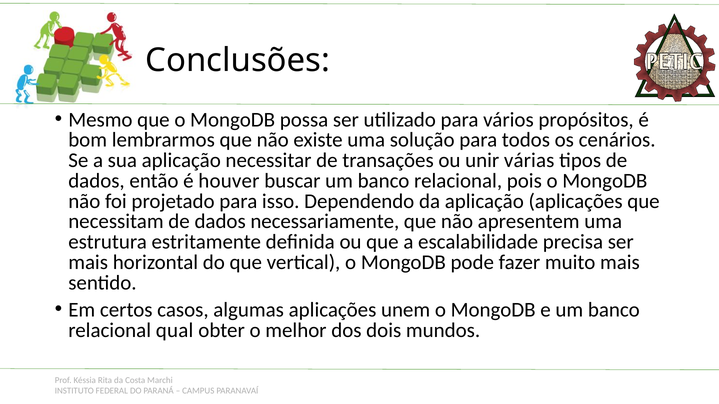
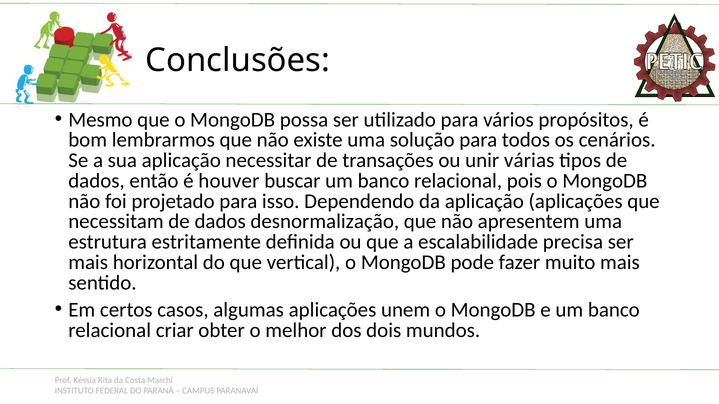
necessariamente: necessariamente -> desnormalização
qual: qual -> criar
